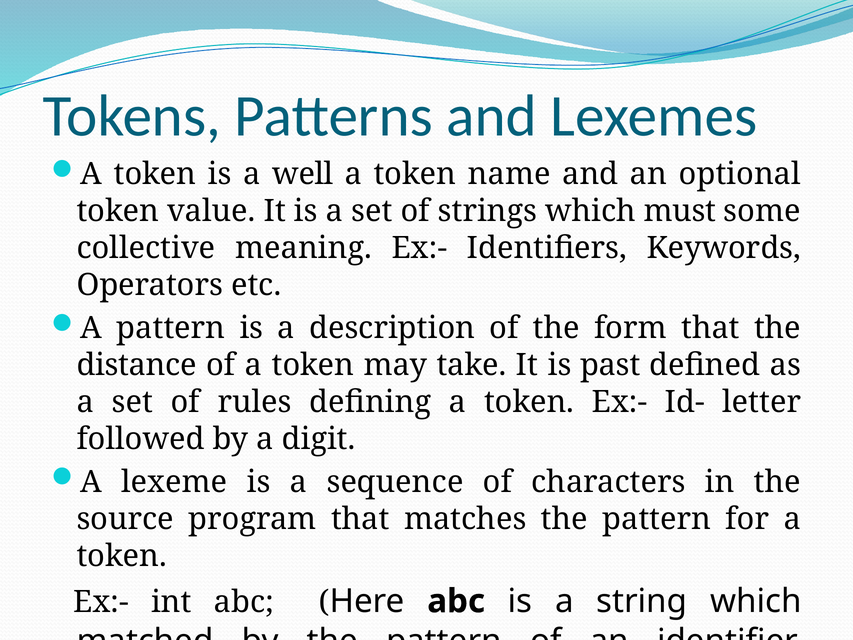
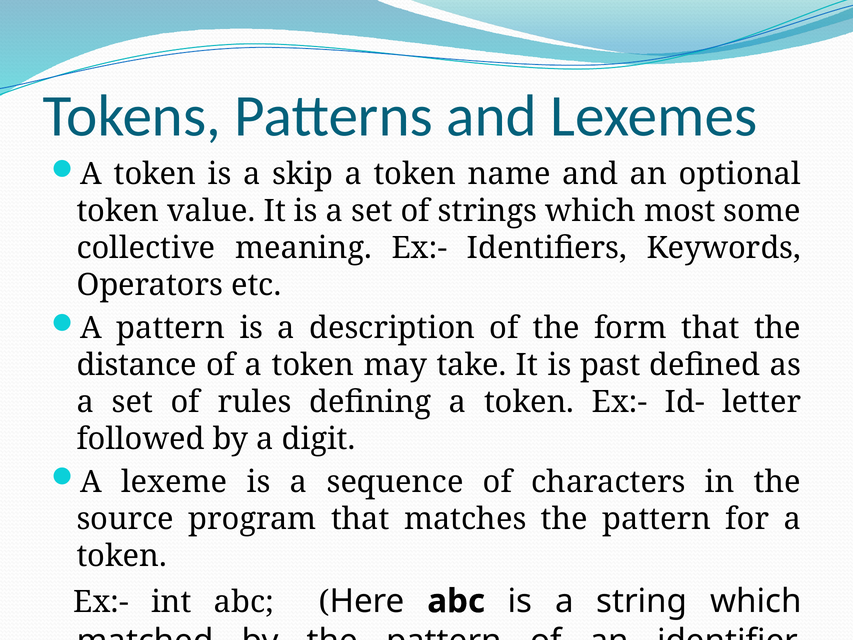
well: well -> skip
must: must -> most
